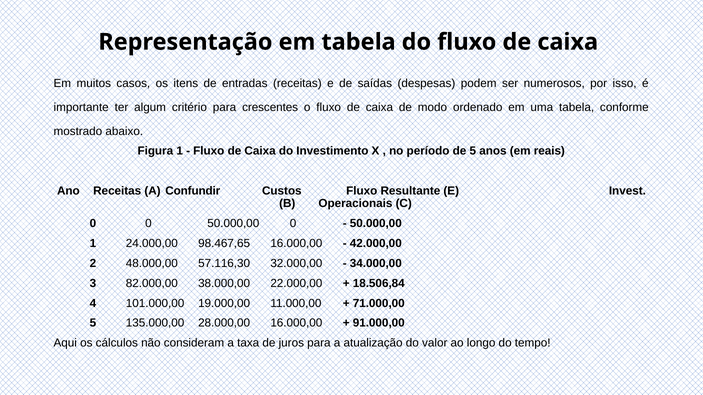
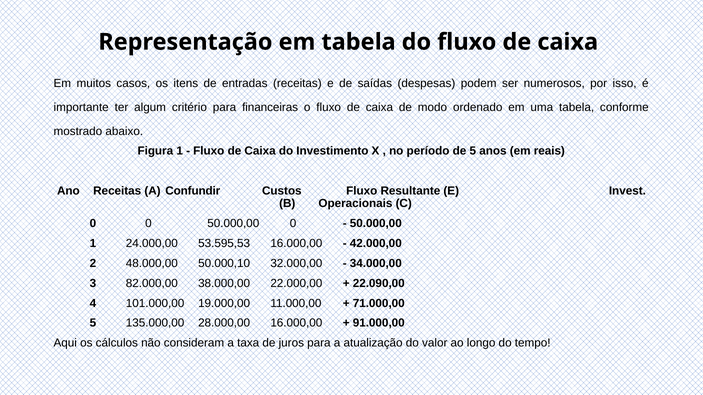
crescentes: crescentes -> financeiras
98.467,65: 98.467,65 -> 53.595,53
57.116,30: 57.116,30 -> 50.000,10
18.506,84: 18.506,84 -> 22.090,00
